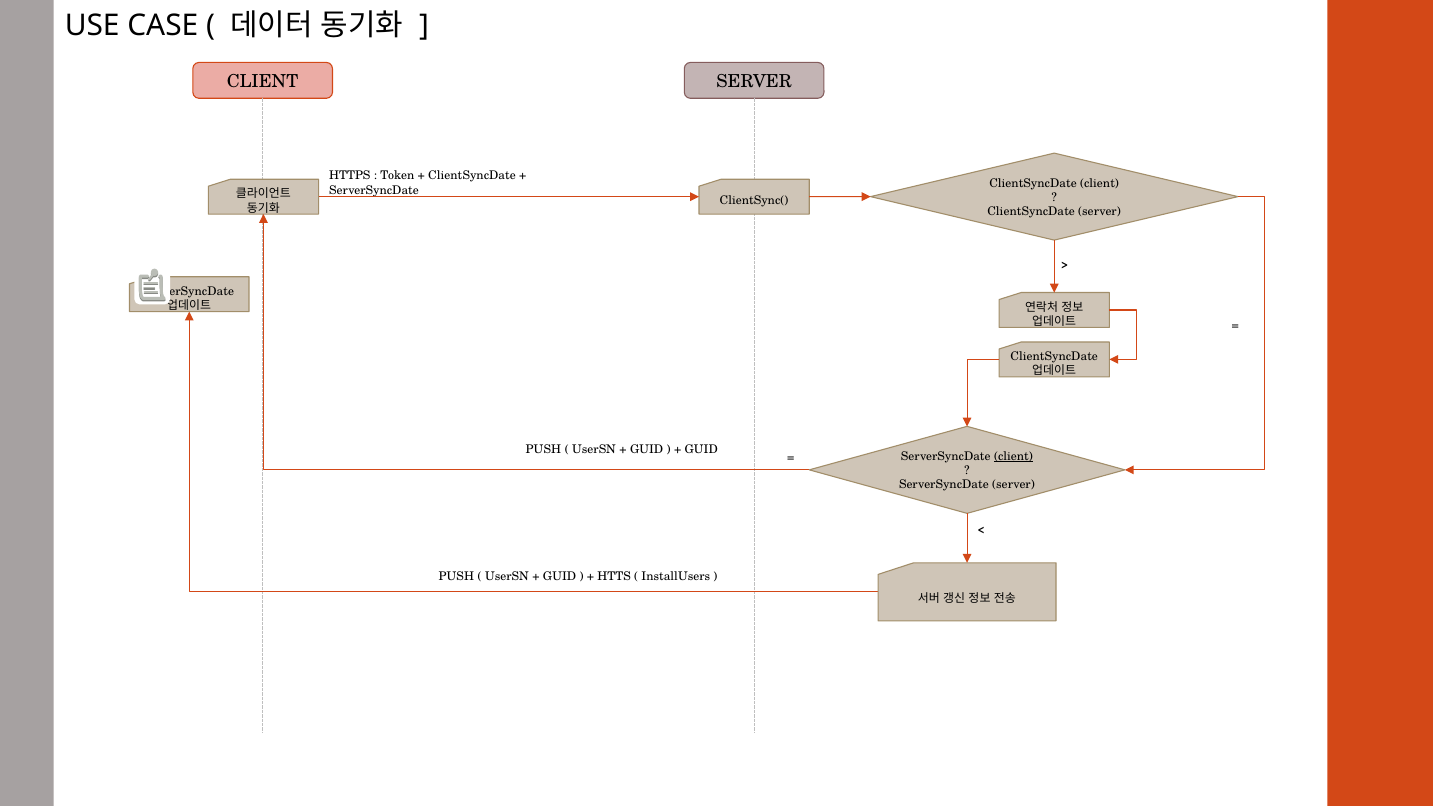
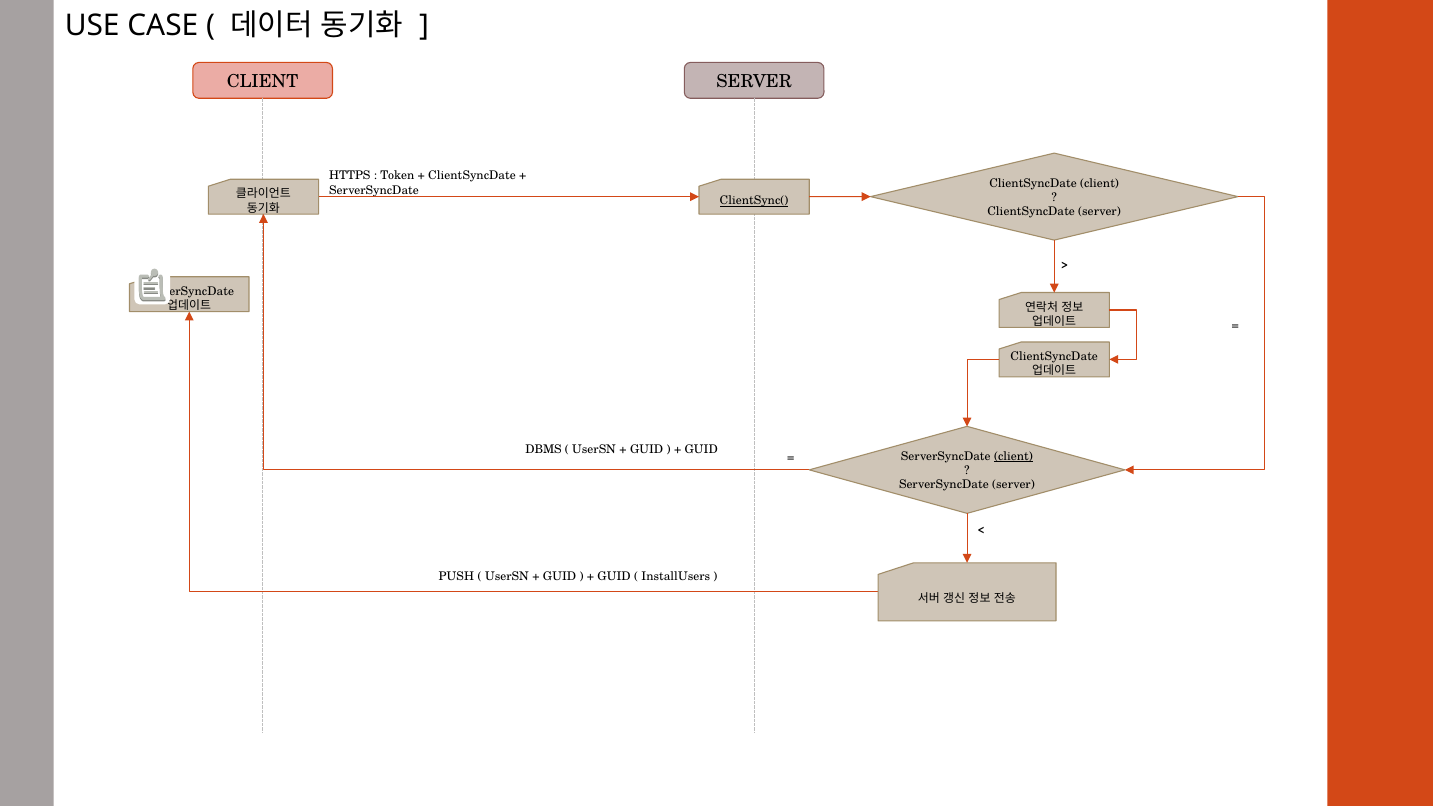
ClientSync( underline: none -> present
PUSH at (543, 450): PUSH -> DBMS
HTTS at (614, 576): HTTS -> GUID
